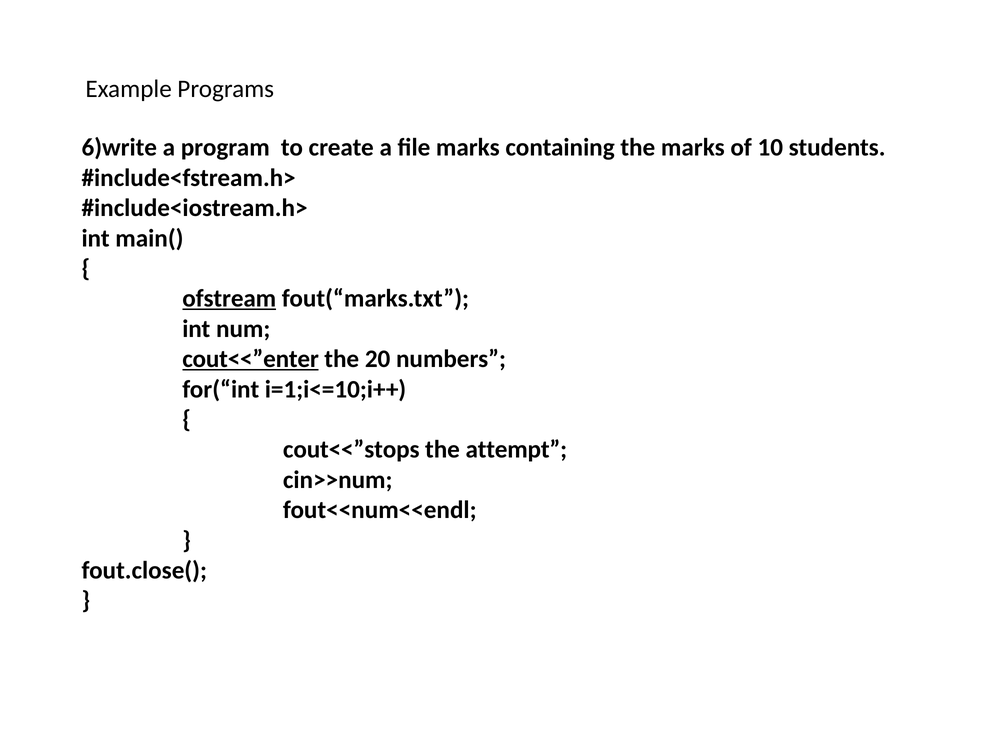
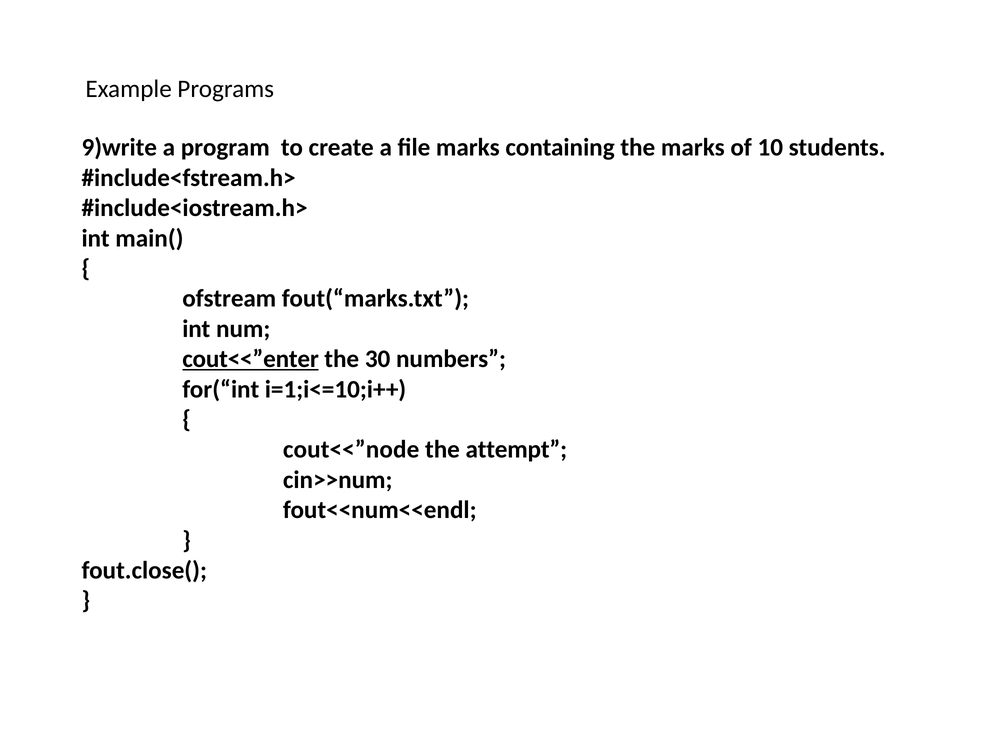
6)write: 6)write -> 9)write
ofstream underline: present -> none
20: 20 -> 30
cout<<”stops: cout<<”stops -> cout<<”node
